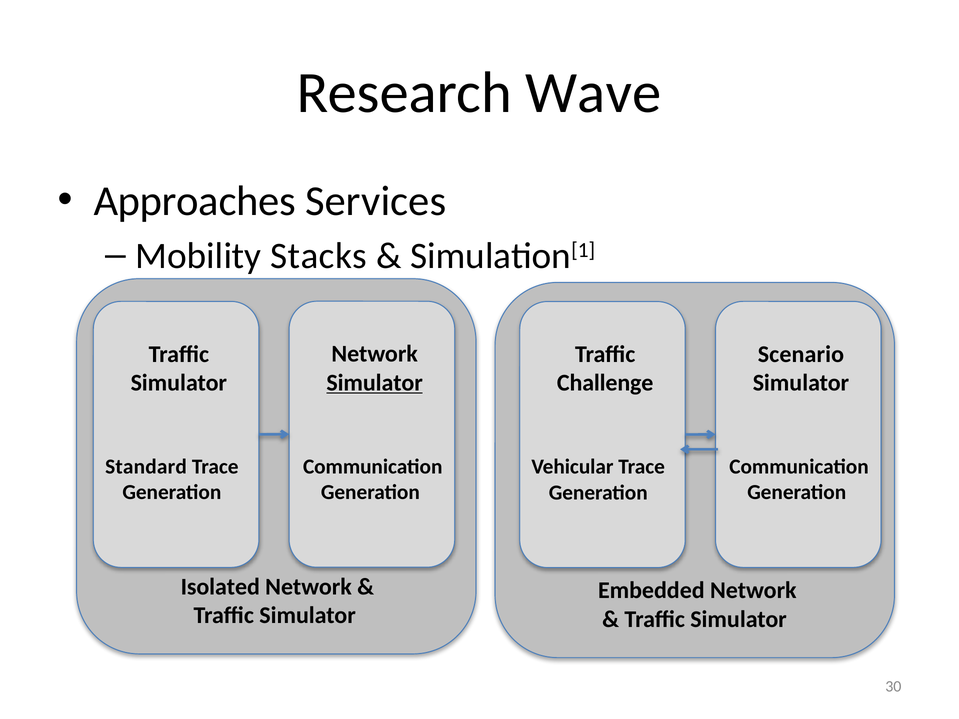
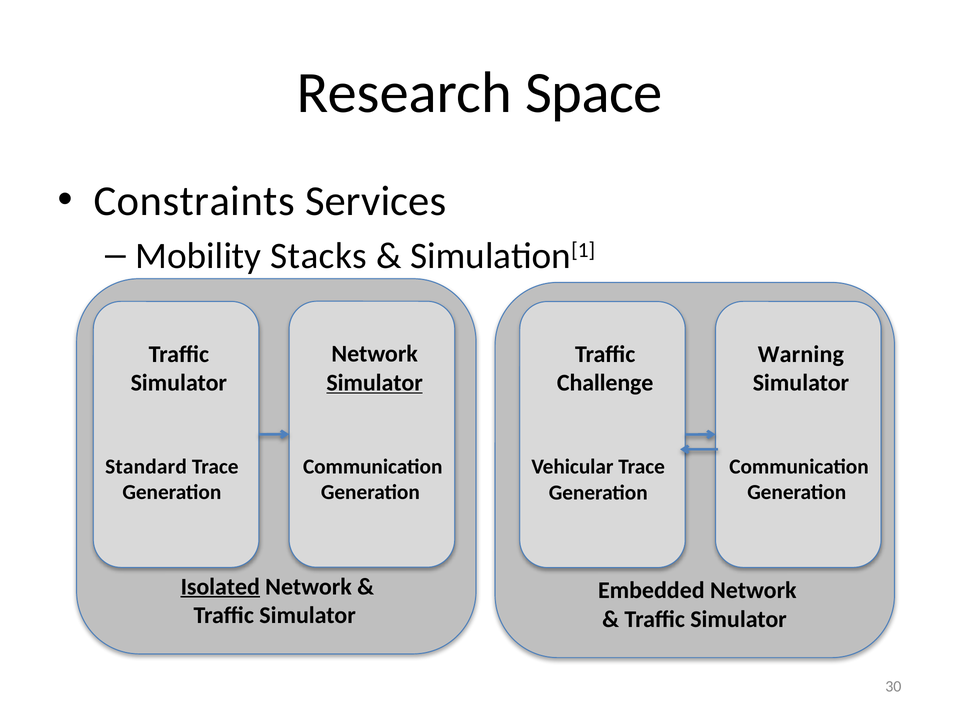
Wave: Wave -> Space
Approaches: Approaches -> Constraints
Scenario: Scenario -> Warning
Isolated underline: none -> present
